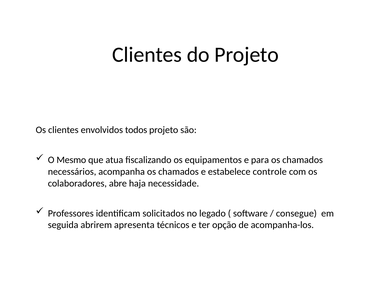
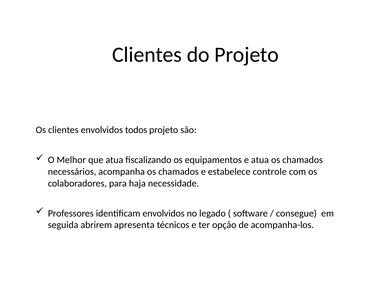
Mesmo: Mesmo -> Melhor
e para: para -> atua
abre: abre -> para
identificam solicitados: solicitados -> envolvidos
